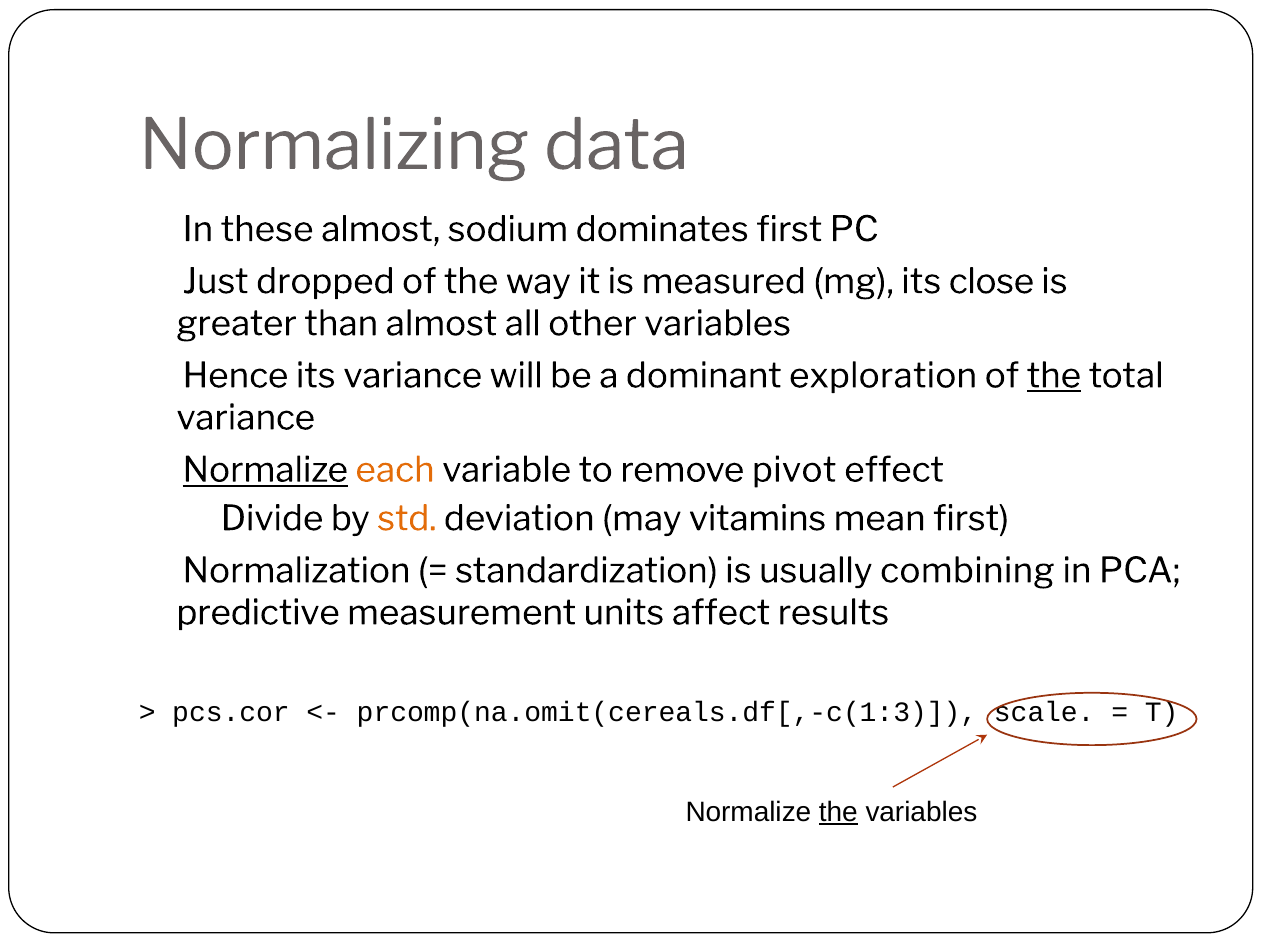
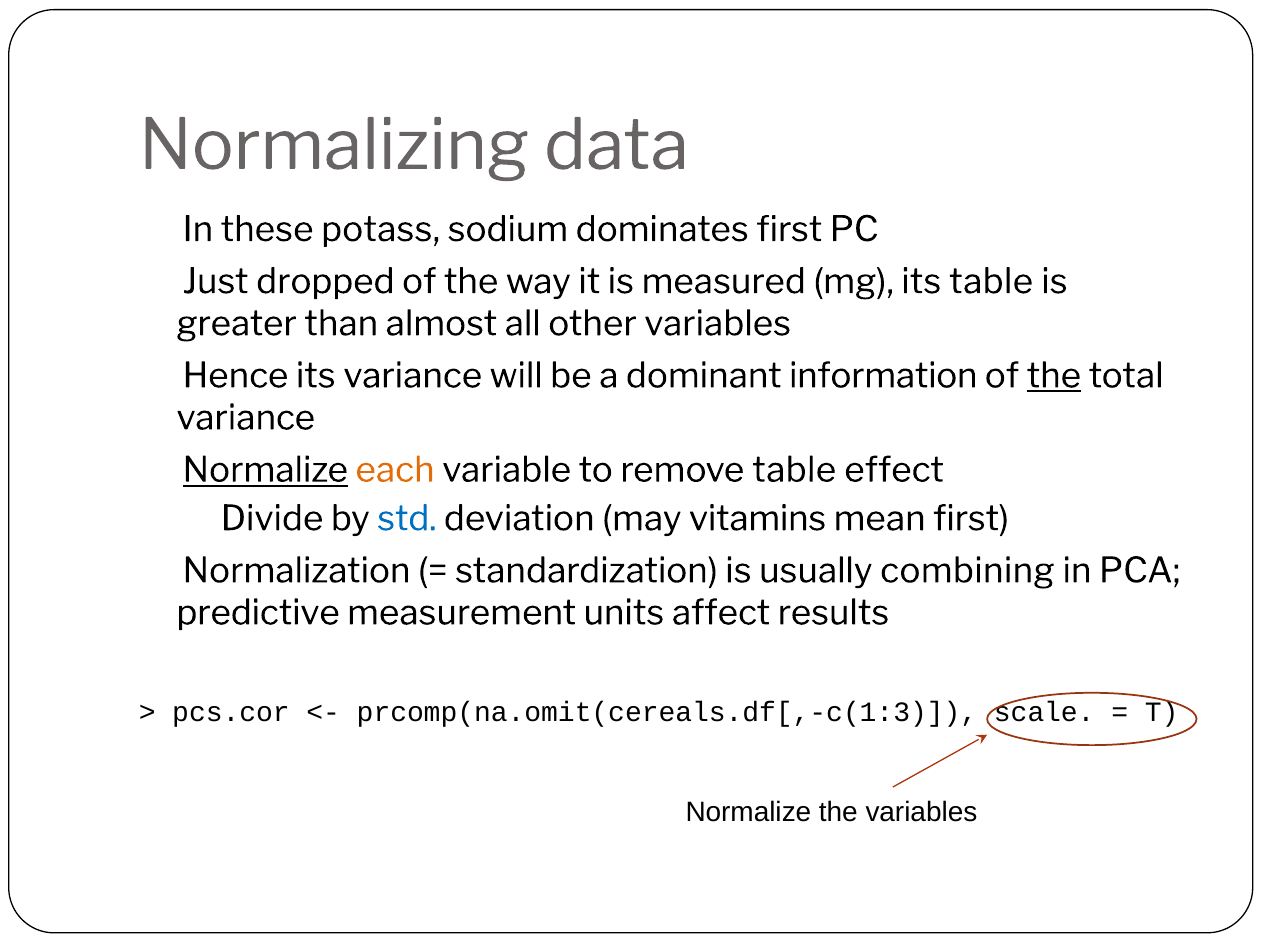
these almost: almost -> potass
its close: close -> table
exploration: exploration -> information
remove pivot: pivot -> table
std colour: orange -> blue
the at (838, 813) underline: present -> none
